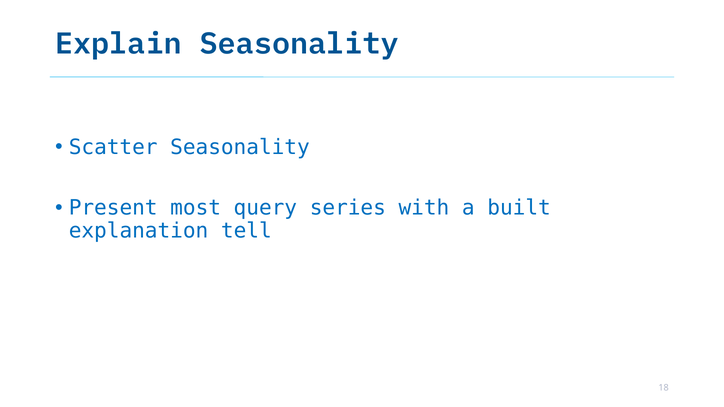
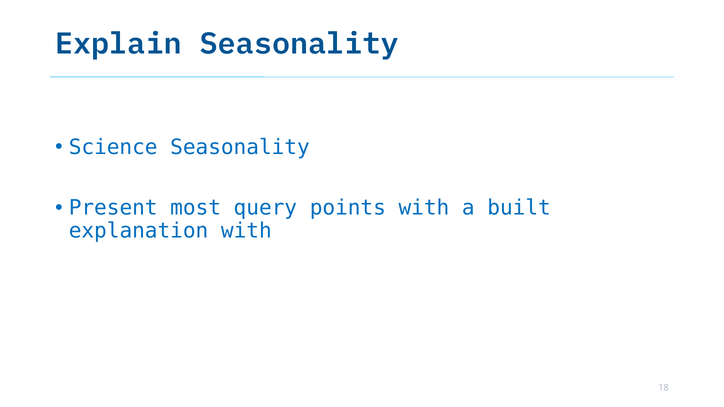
Scatter: Scatter -> Science
series: series -> points
explanation tell: tell -> with
